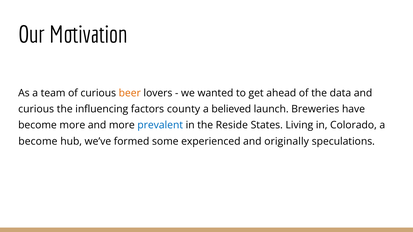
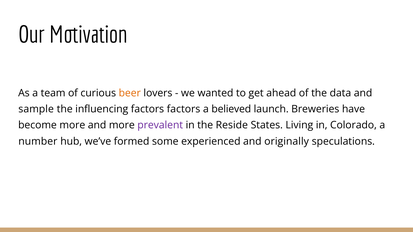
curious at (36, 109): curious -> sample
factors county: county -> factors
prevalent colour: blue -> purple
become at (38, 142): become -> number
